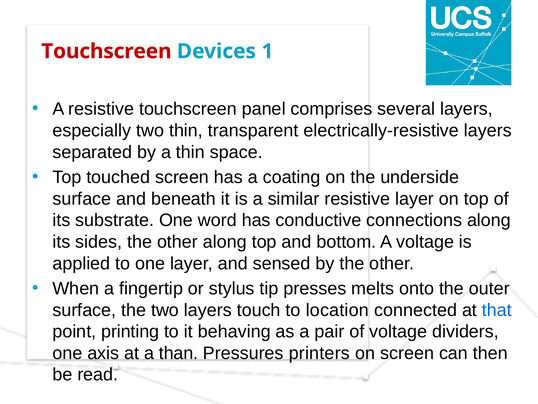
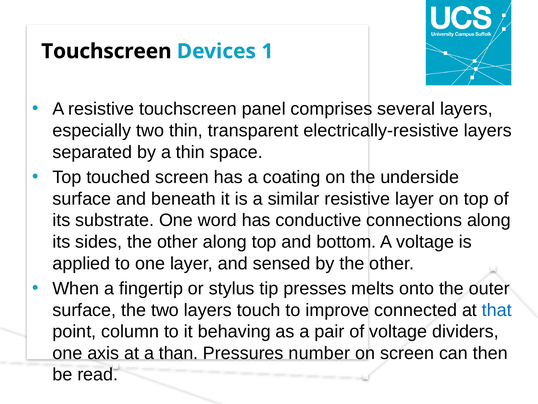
Touchscreen at (106, 51) colour: red -> black
location: location -> improve
printing: printing -> column
printers: printers -> number
